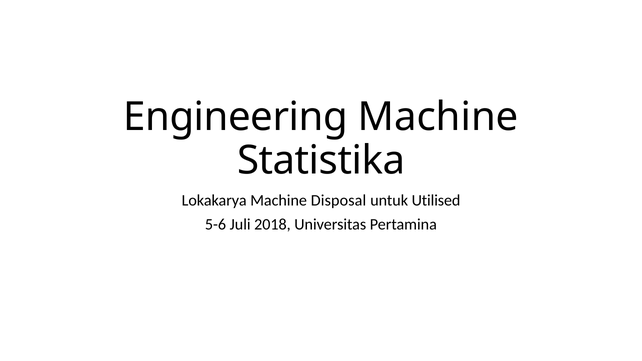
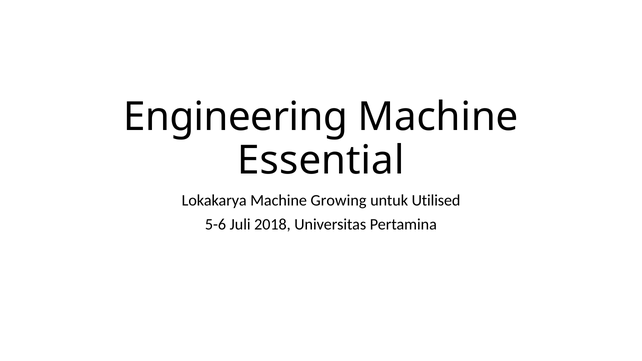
Statistika: Statistika -> Essential
Disposal: Disposal -> Growing
